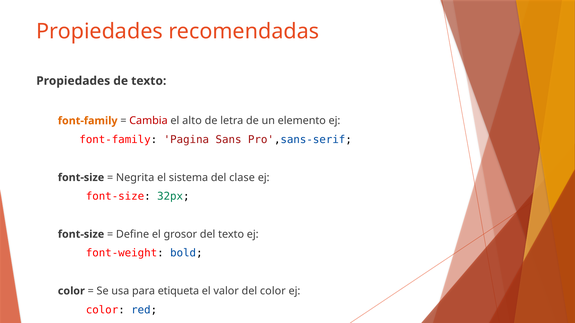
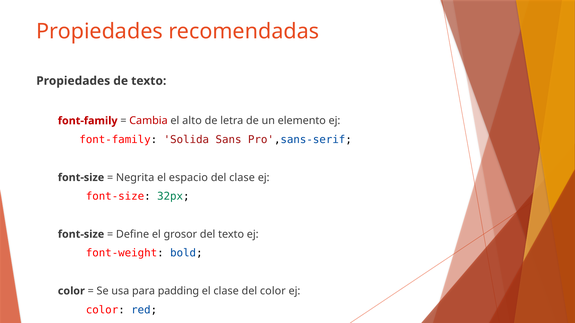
font-family at (88, 121) colour: orange -> red
Pagina: Pagina -> Solida
sistema: sistema -> espacio
etiqueta: etiqueta -> padding
el valor: valor -> clase
